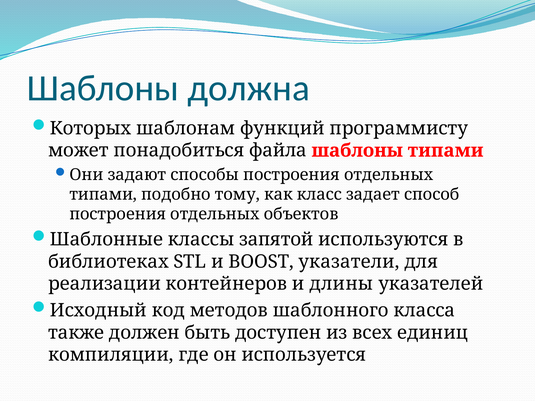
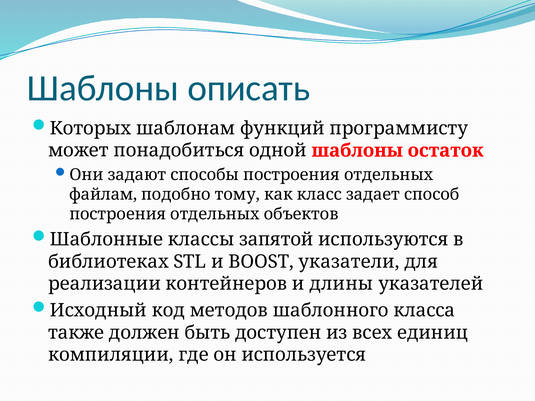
должна: должна -> описать
файла: файла -> одной
шаблоны типами: типами -> остаток
типами at (103, 195): типами -> файлам
